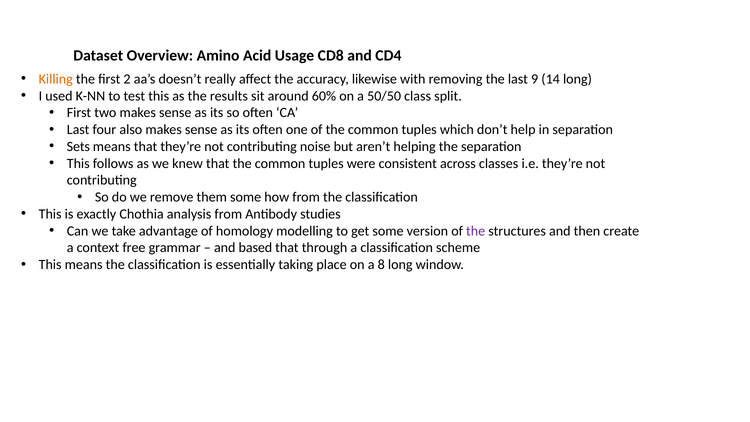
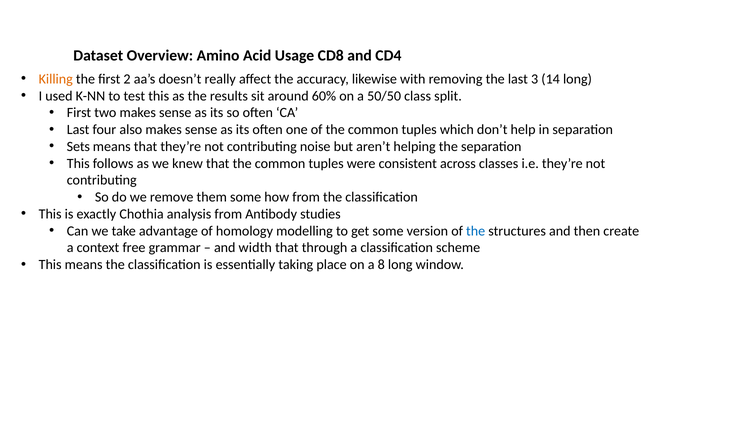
9: 9 -> 3
the at (476, 231) colour: purple -> blue
based: based -> width
